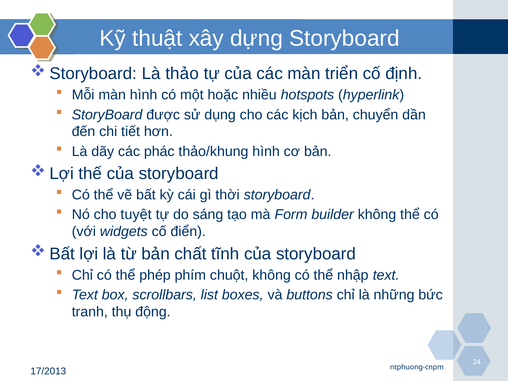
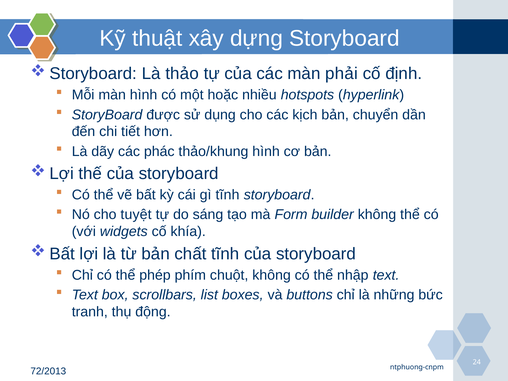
triển: triển -> phải
gì thời: thời -> tĩnh
điển: điển -> khía
17/2013: 17/2013 -> 72/2013
